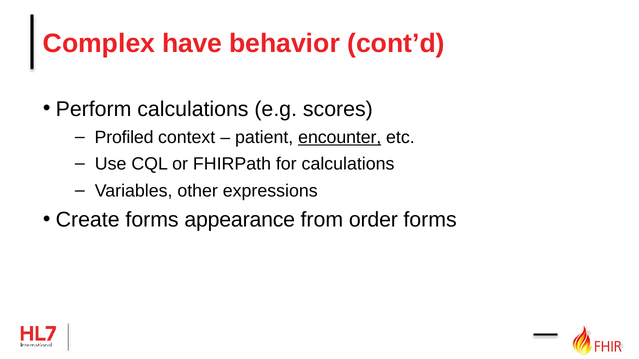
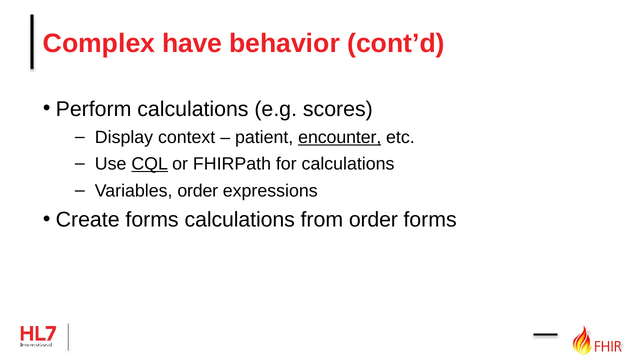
Profiled: Profiled -> Display
CQL underline: none -> present
Variables other: other -> order
forms appearance: appearance -> calculations
